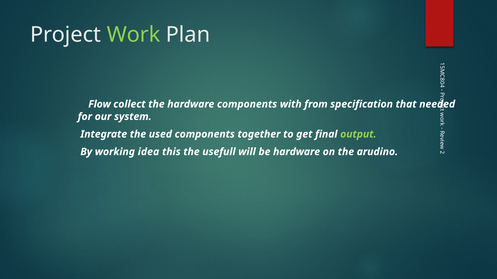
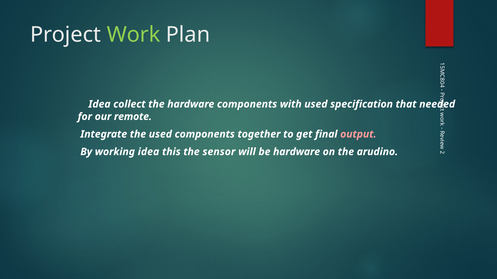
Flow at (100, 104): Flow -> Idea
with from: from -> used
system: system -> remote
output colour: light green -> pink
usefull: usefull -> sensor
